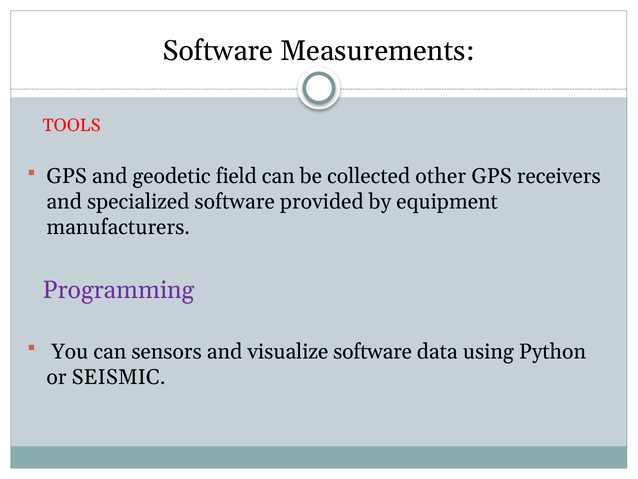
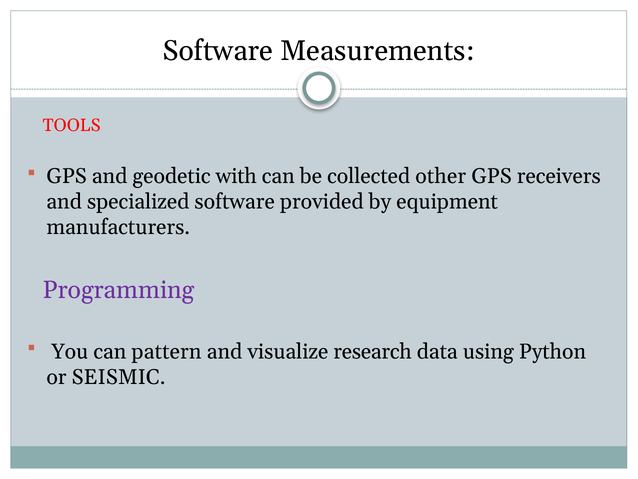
field: field -> with
sensors: sensors -> pattern
visualize software: software -> research
